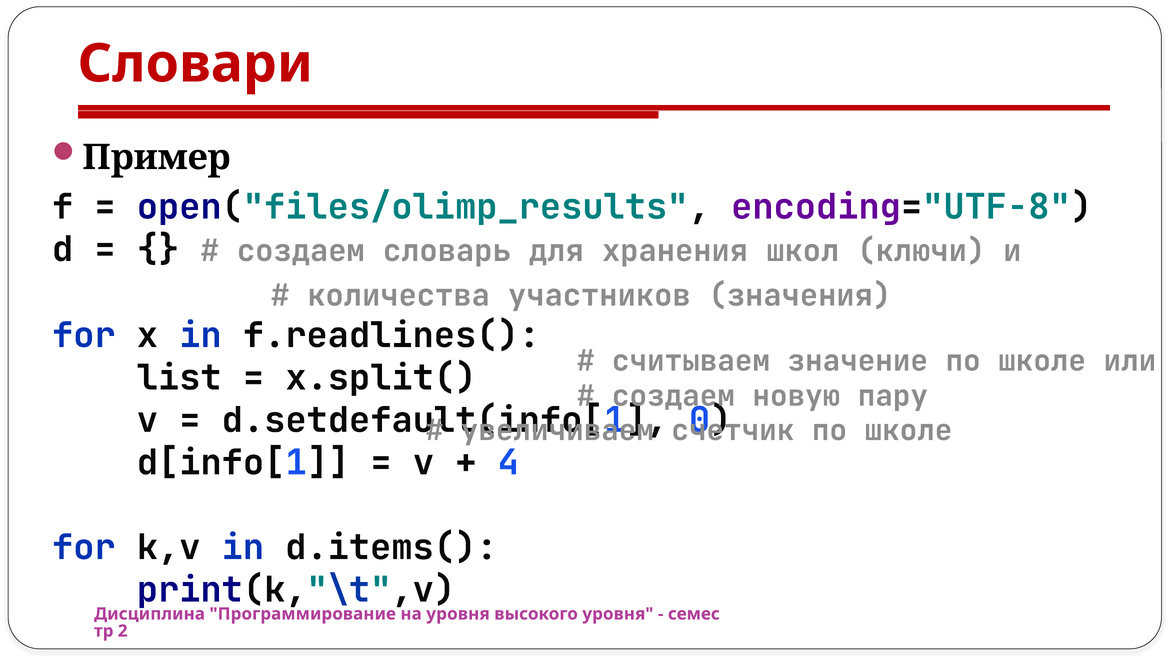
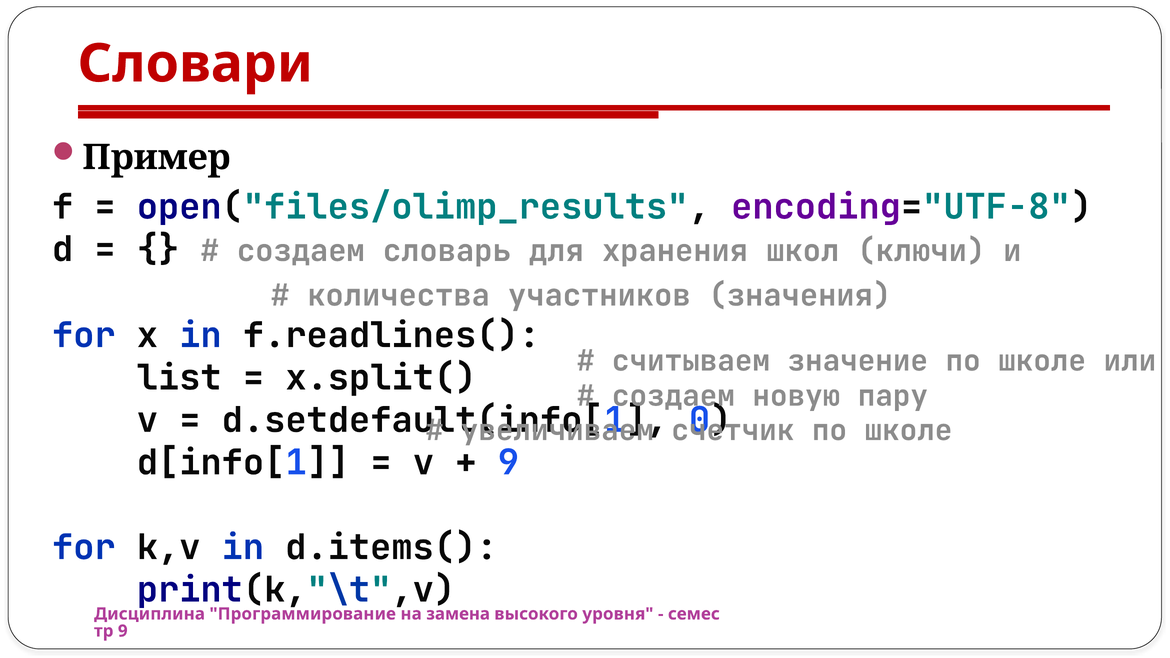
4 at (508, 463): 4 -> 9
на уровня: уровня -> замена
2 at (123, 631): 2 -> 9
